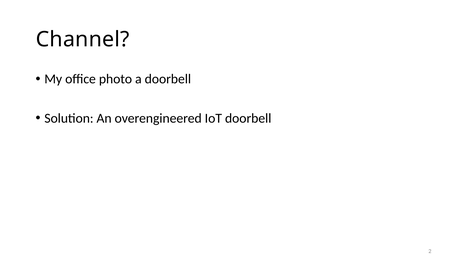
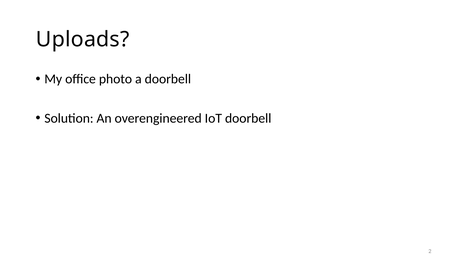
Channel: Channel -> Uploads
